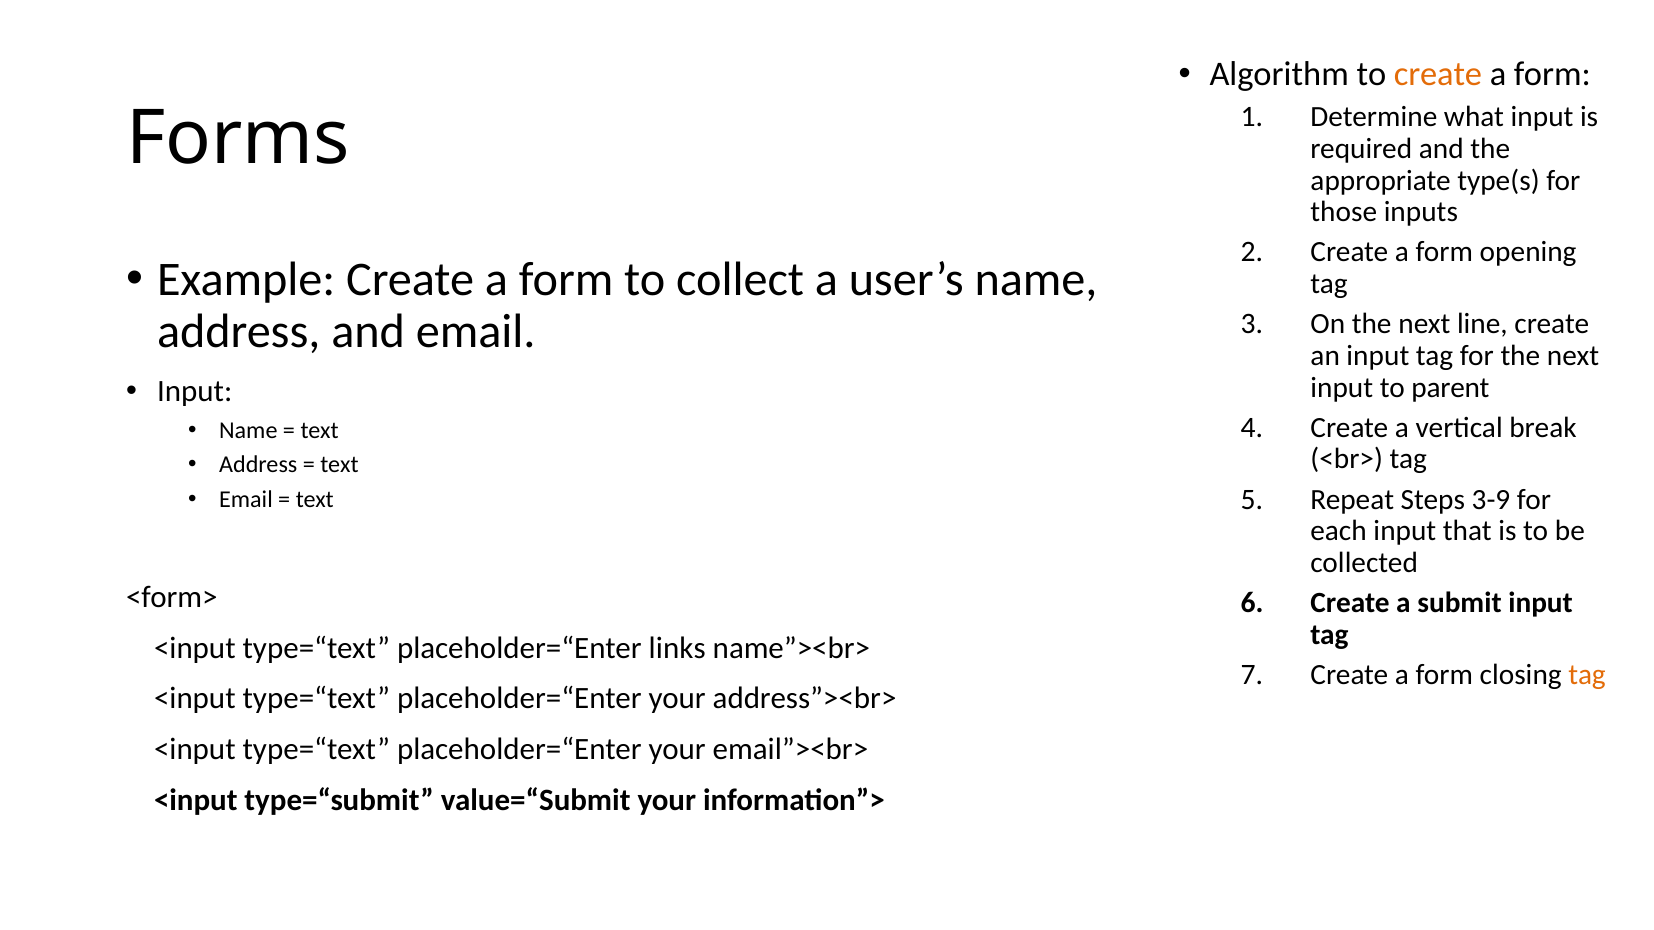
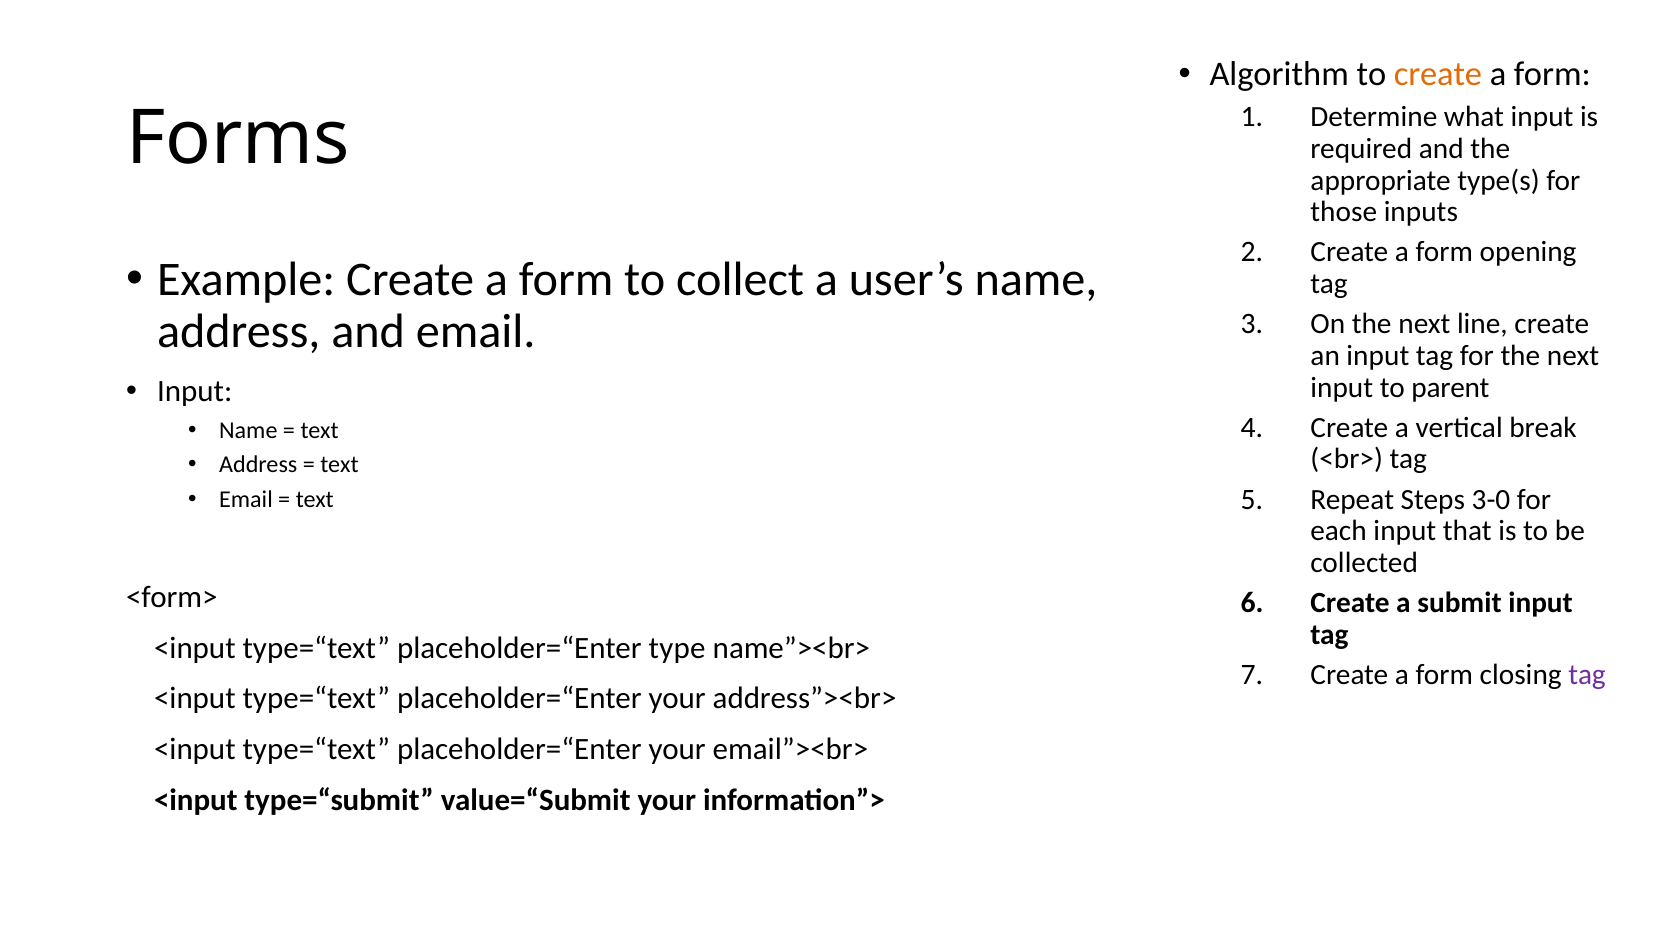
3-9: 3-9 -> 3-0
links: links -> type
tag at (1587, 675) colour: orange -> purple
